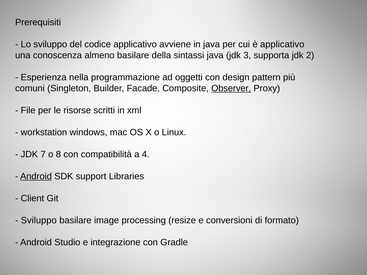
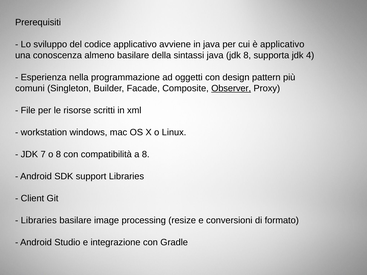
jdk 3: 3 -> 8
2: 2 -> 4
a 4: 4 -> 8
Android at (36, 177) underline: present -> none
Sviluppo at (39, 221): Sviluppo -> Libraries
